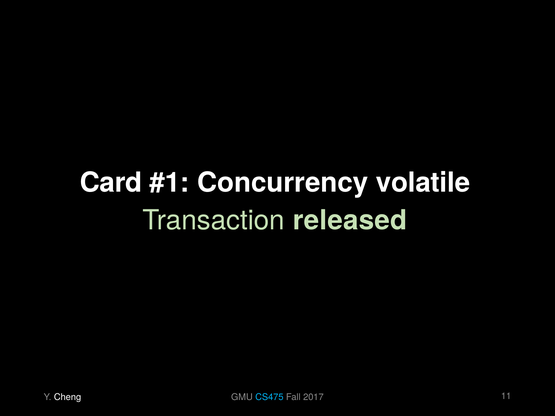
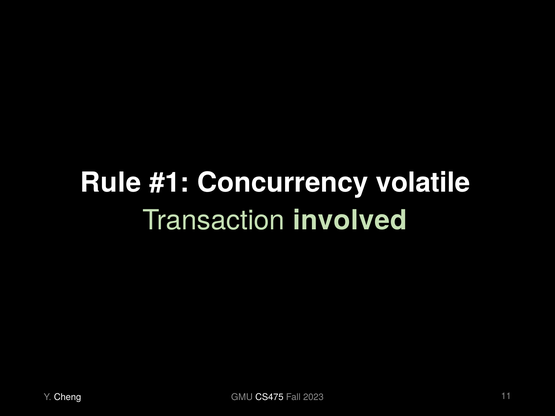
Card: Card -> Rule
released: released -> involved
CS475 colour: light blue -> white
2017: 2017 -> 2023
